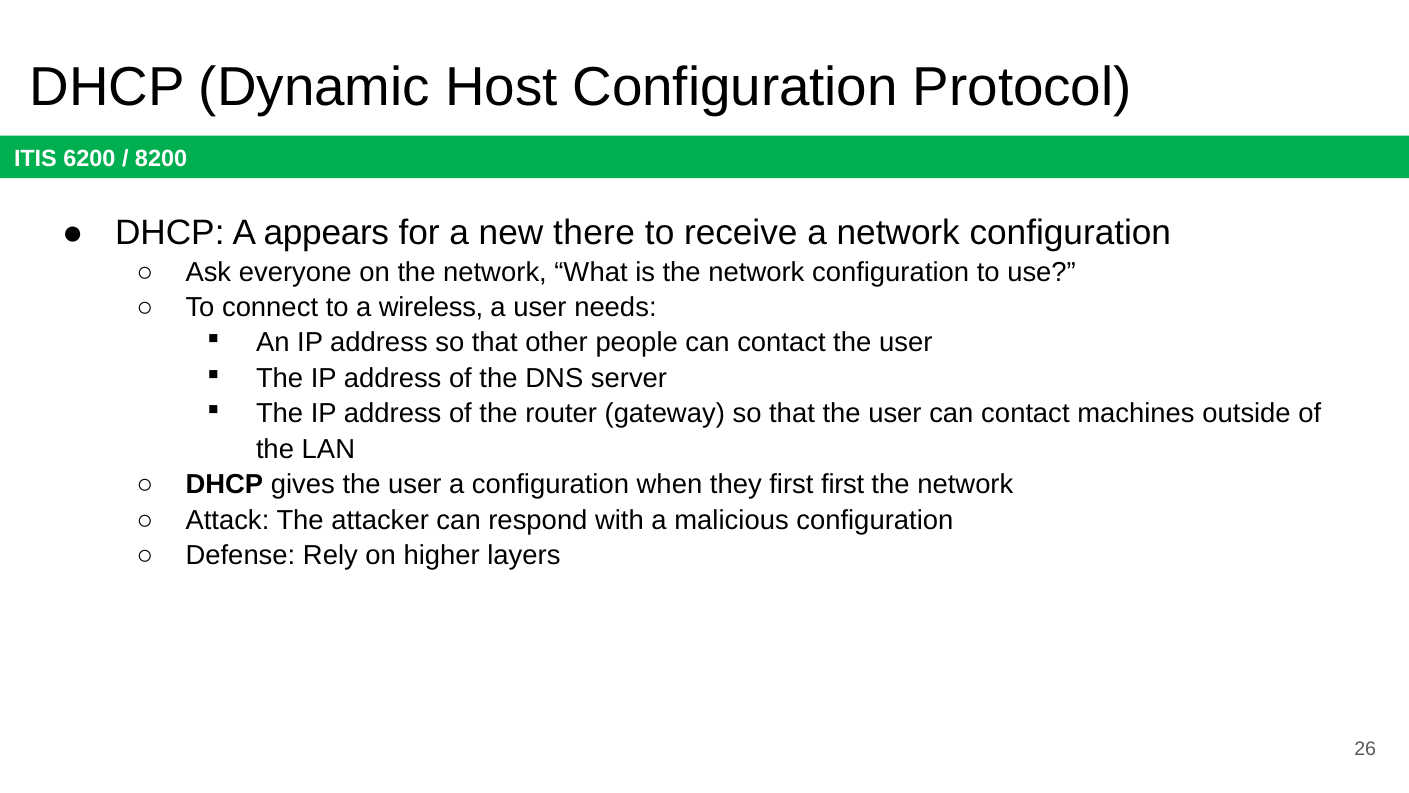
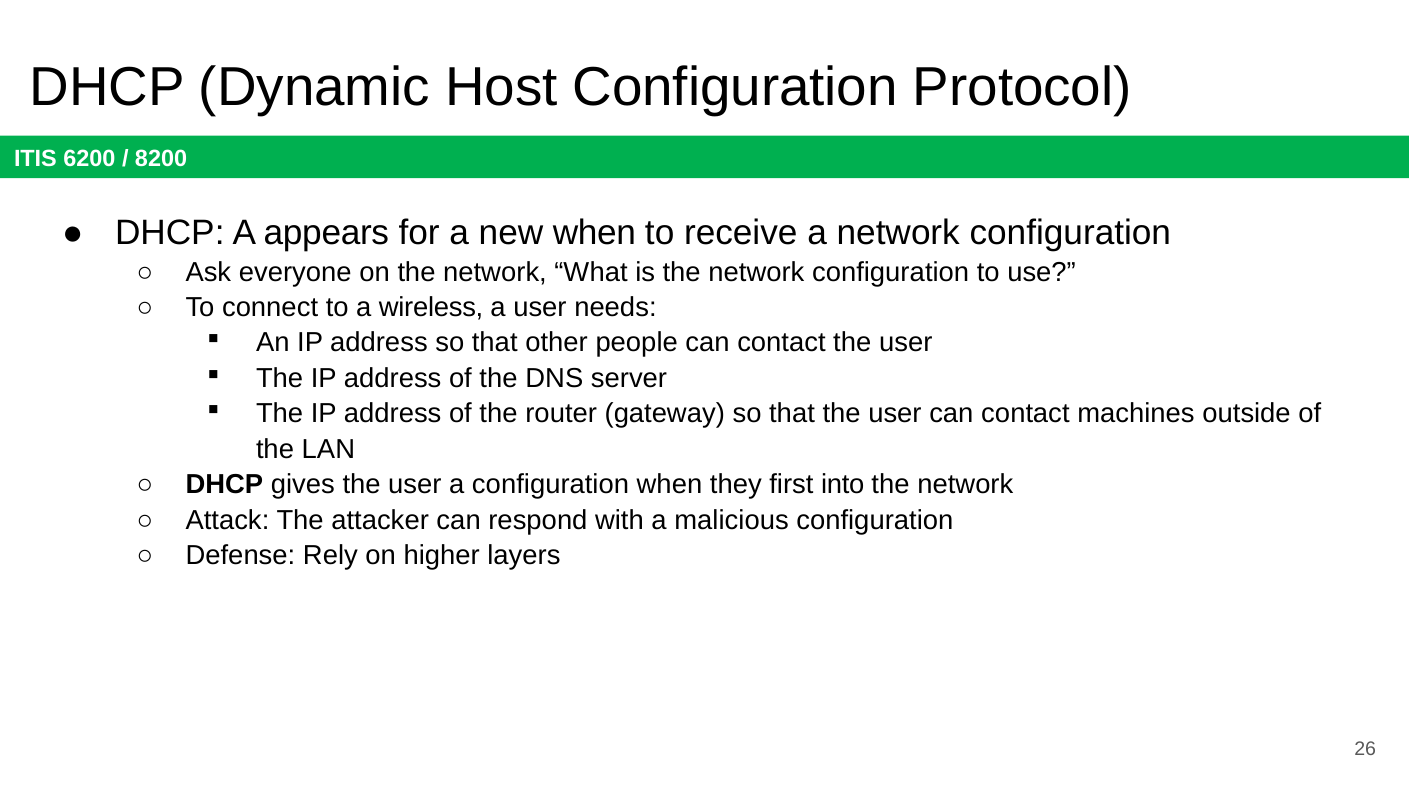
new there: there -> when
first first: first -> into
